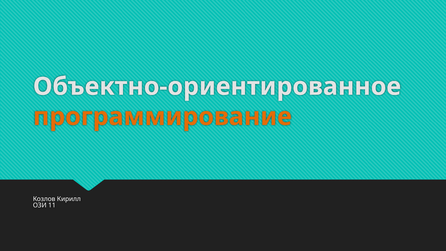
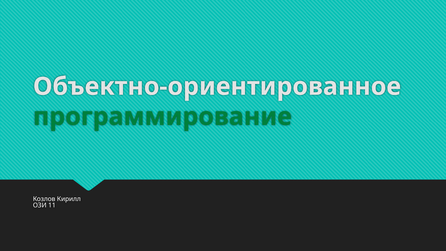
программирование colour: orange -> green
